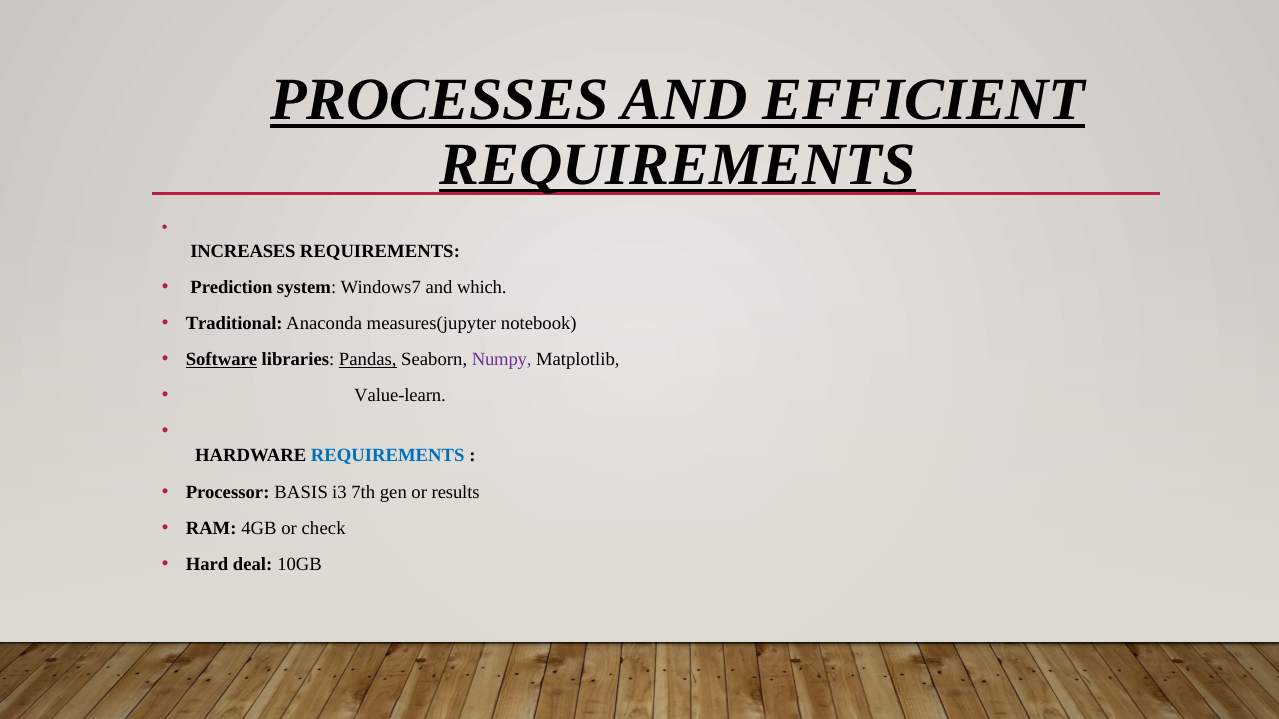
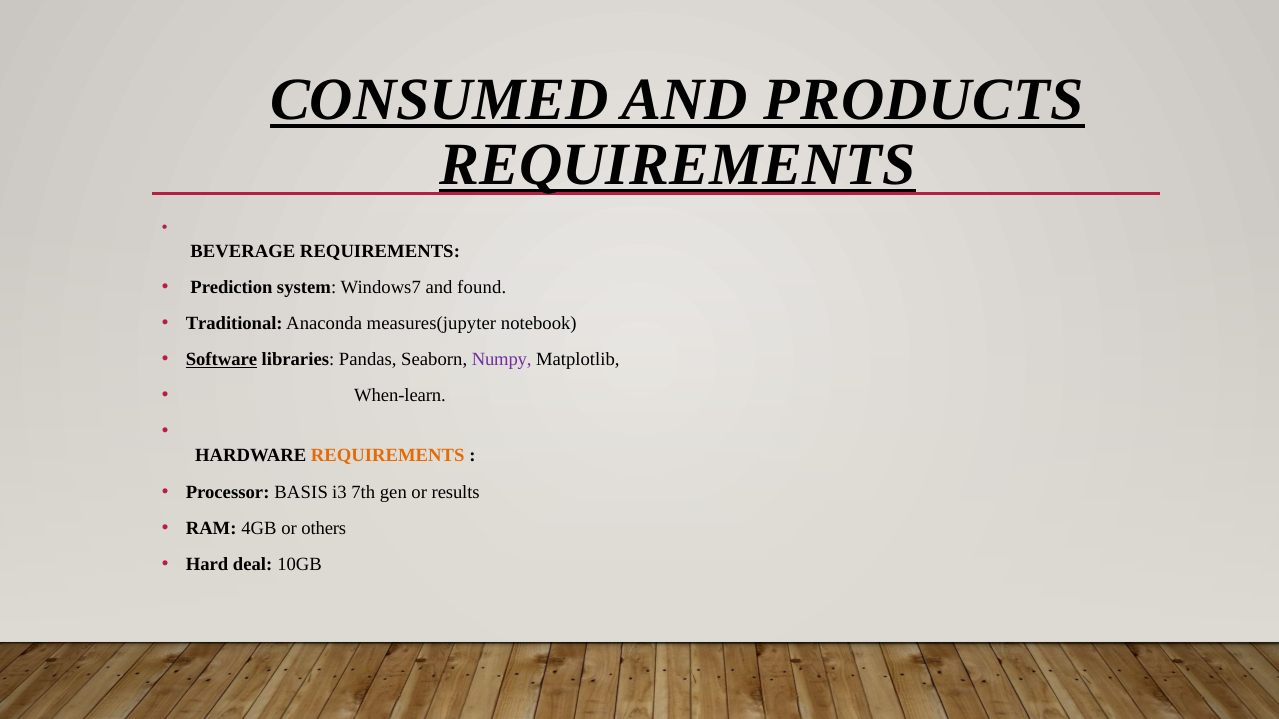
PROCESSES: PROCESSES -> CONSUMED
EFFICIENT: EFFICIENT -> PRODUCTS
INCREASES: INCREASES -> BEVERAGE
which: which -> found
Pandas underline: present -> none
Value-learn: Value-learn -> When-learn
REQUIREMENTS at (388, 456) colour: blue -> orange
check: check -> others
